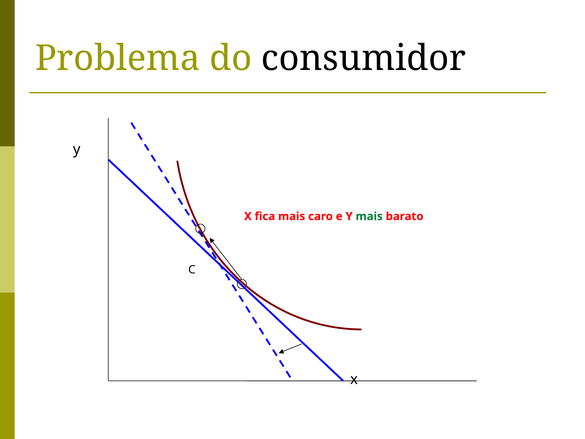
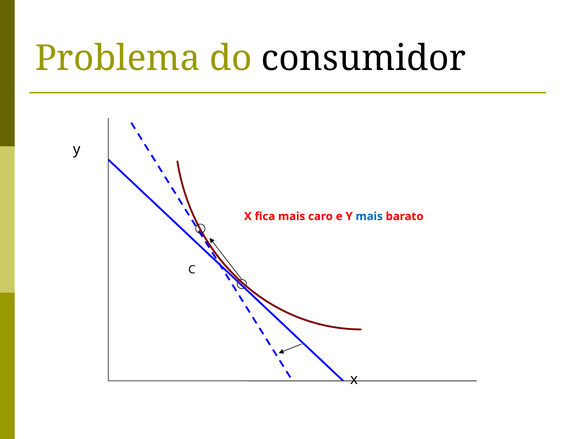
mais at (369, 216) colour: green -> blue
